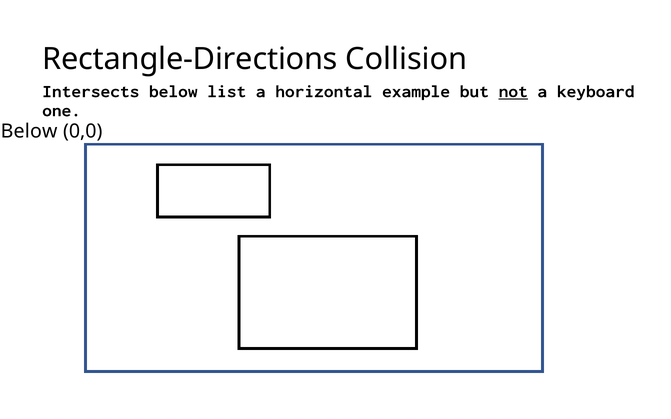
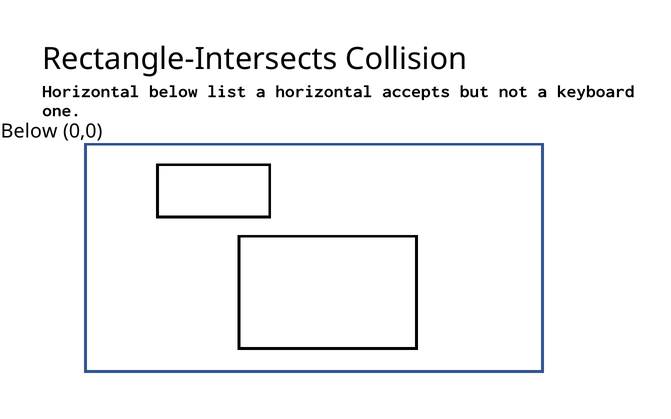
Rectangle-Directions: Rectangle-Directions -> Rectangle-Intersects
Intersects at (91, 91): Intersects -> Horizontal
example: example -> accepts
not underline: present -> none
